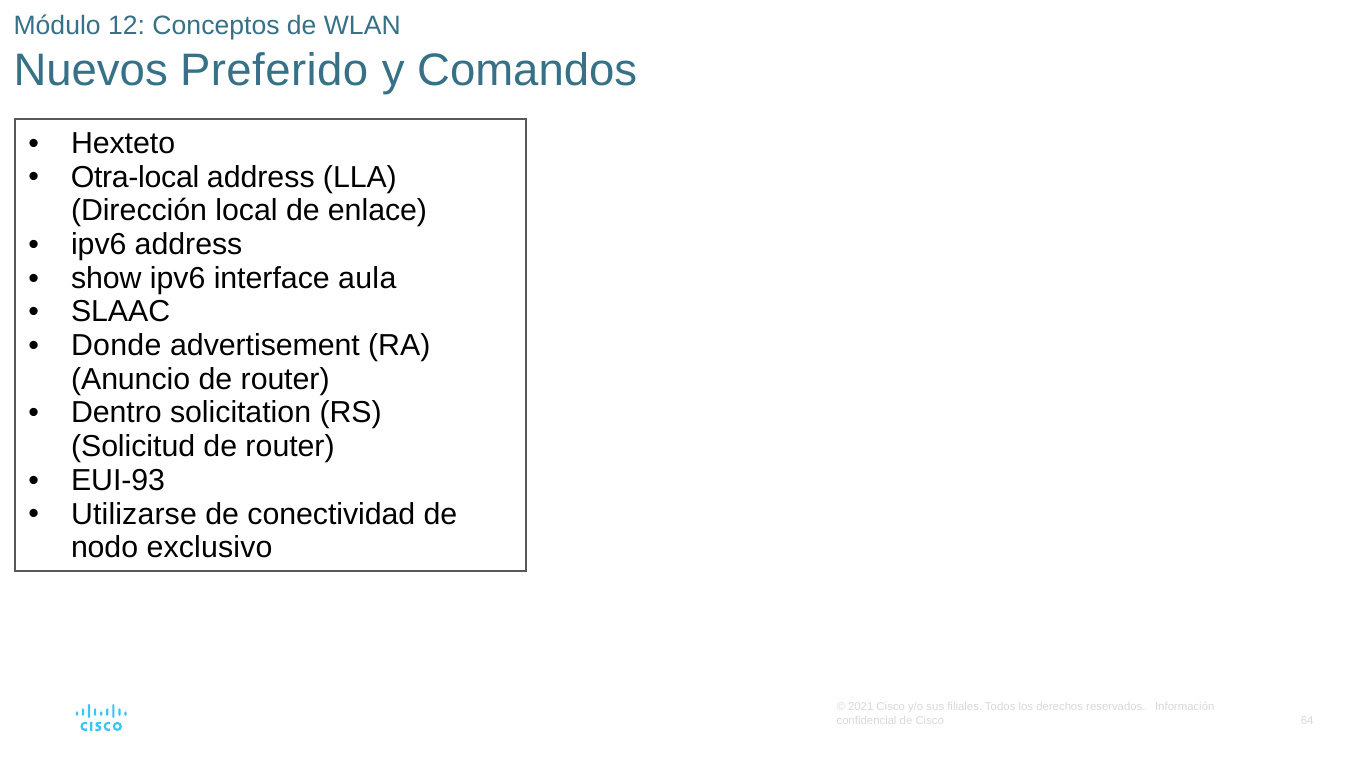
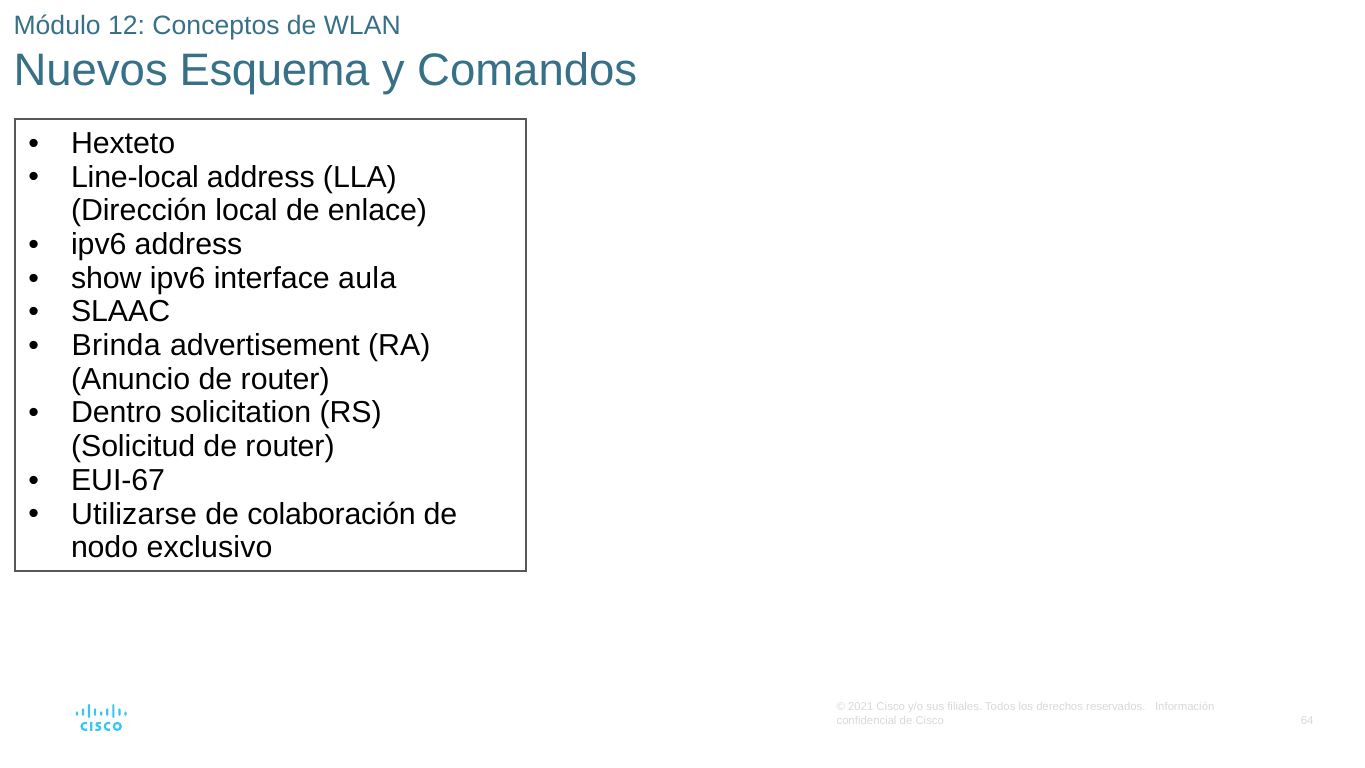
Preferido: Preferido -> Esquema
Otra-local: Otra-local -> Line-local
Donde: Donde -> Brinda
EUI-93: EUI-93 -> EUI-67
conectividad: conectividad -> colaboración
